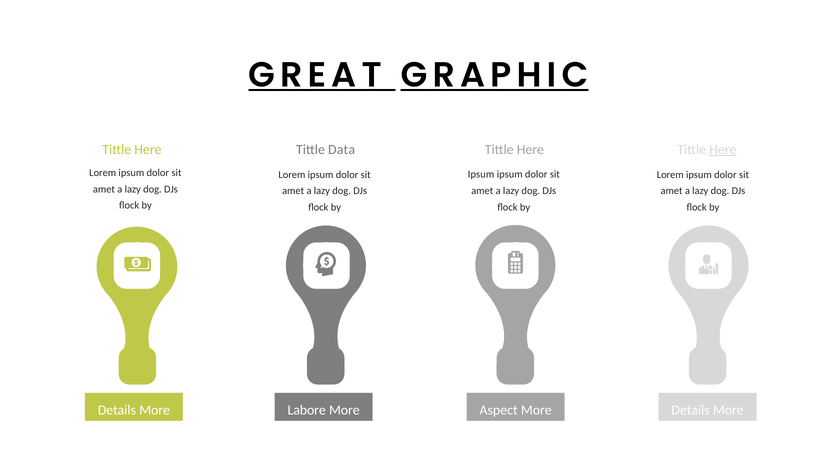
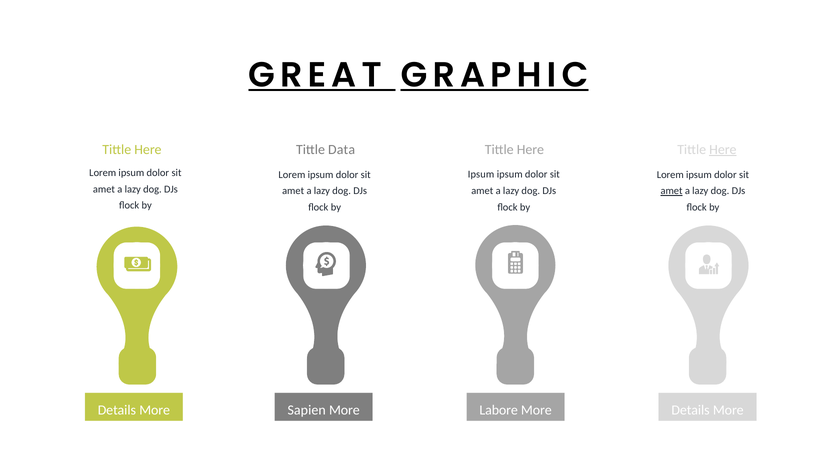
amet at (672, 191) underline: none -> present
Labore: Labore -> Sapien
Aspect: Aspect -> Labore
